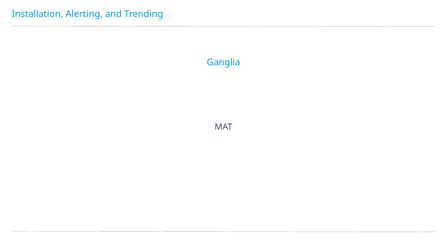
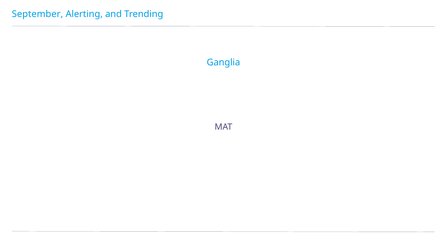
Installation: Installation -> September
